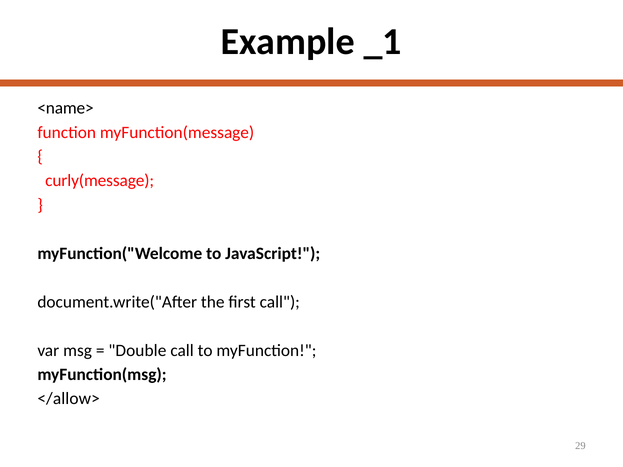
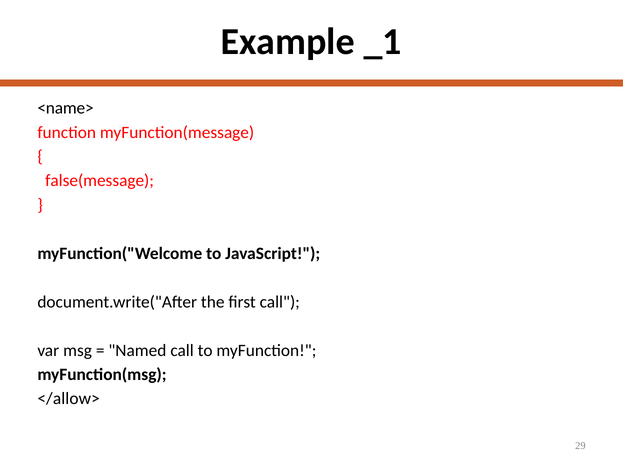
curly(message: curly(message -> false(message
Double: Double -> Named
